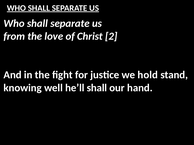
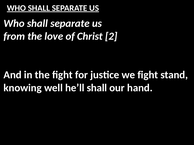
we hold: hold -> fight
